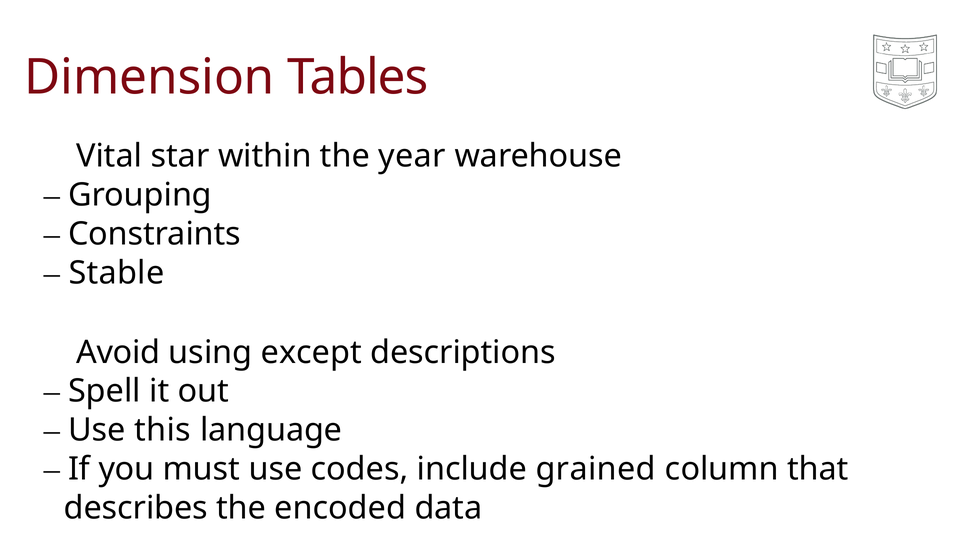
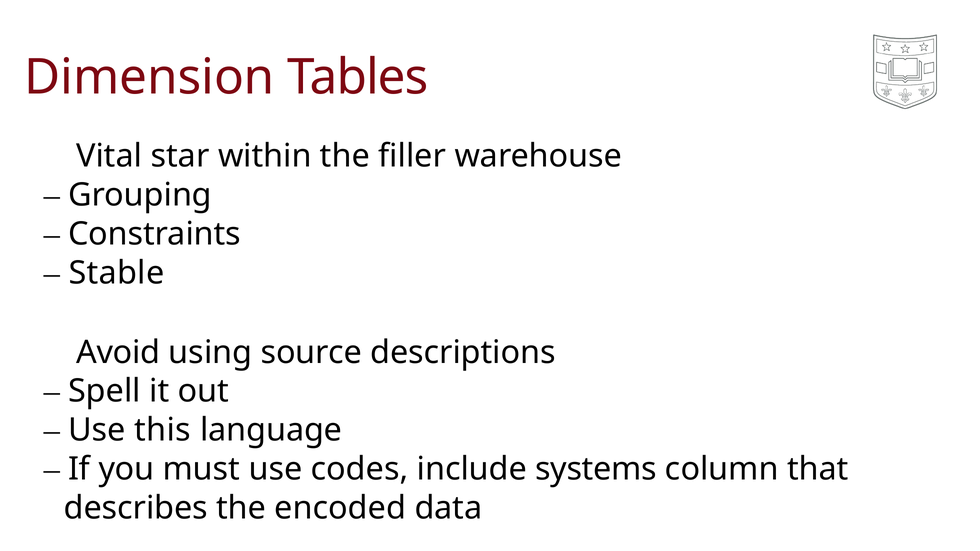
year: year -> filler
except: except -> source
grained: grained -> systems
